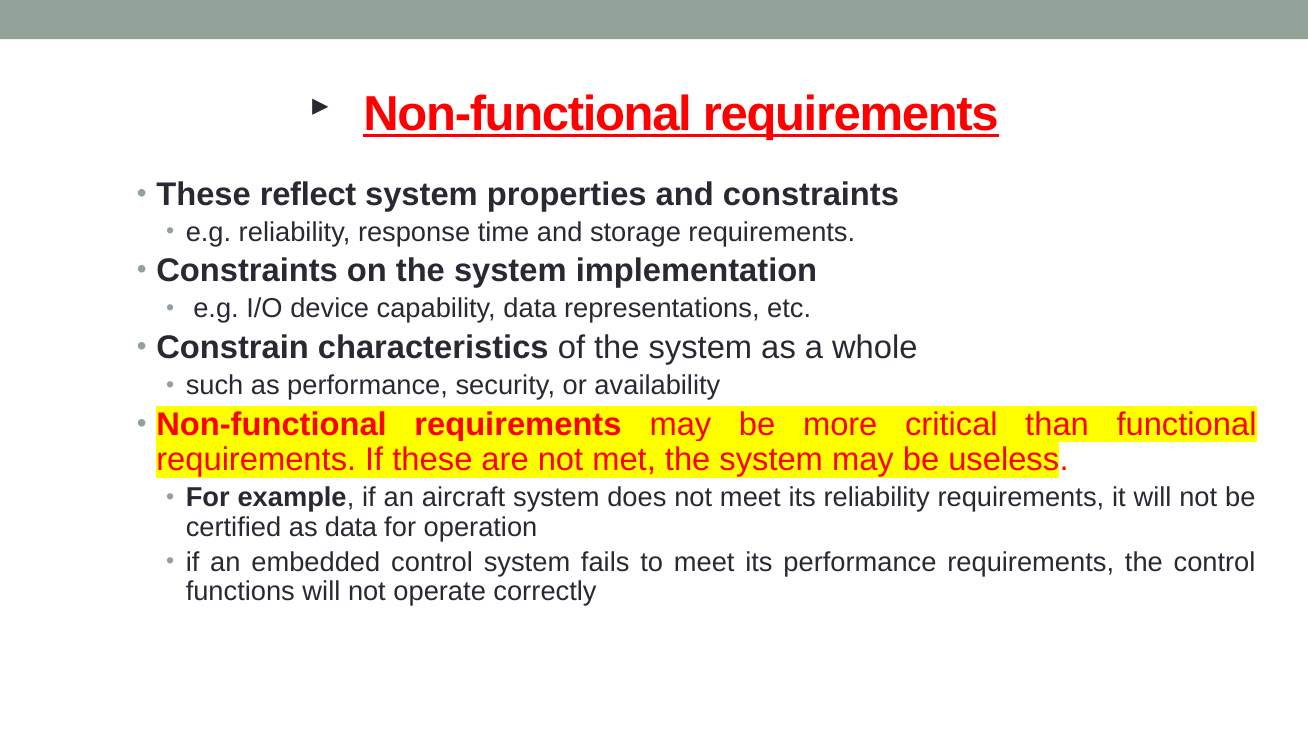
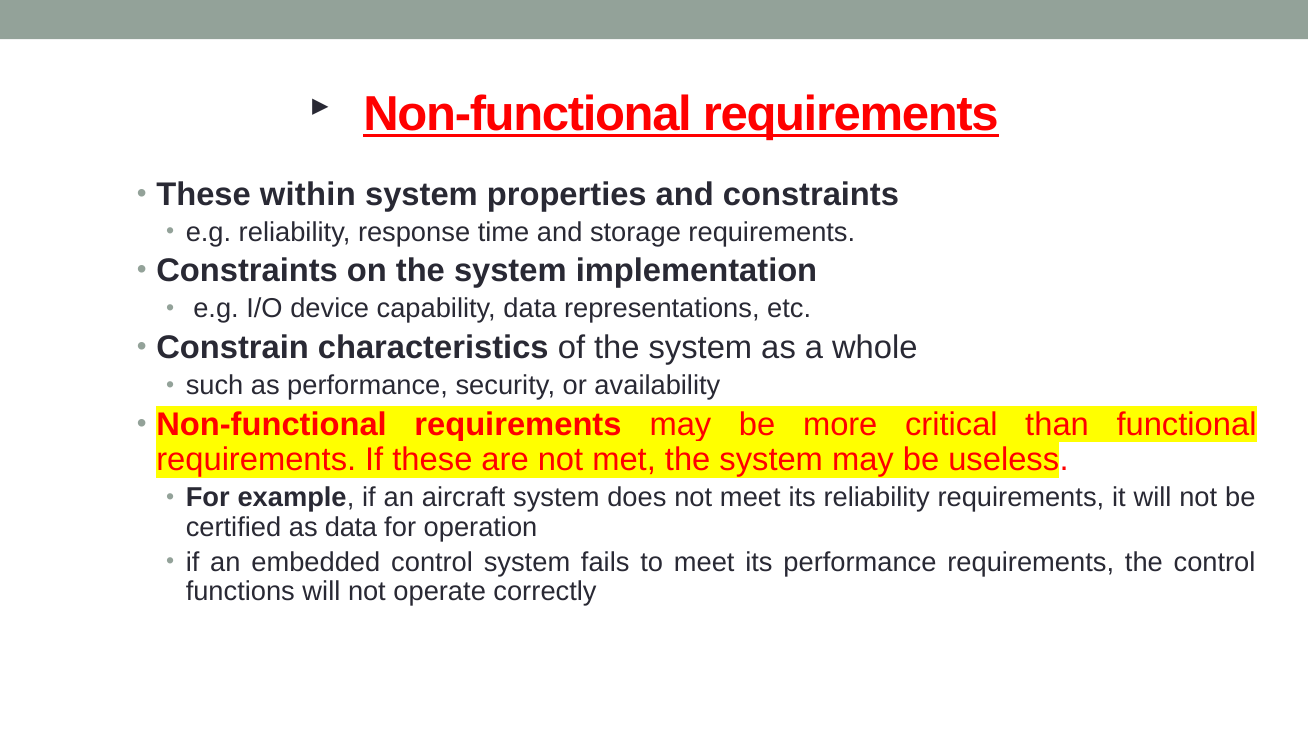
reflect: reflect -> within
